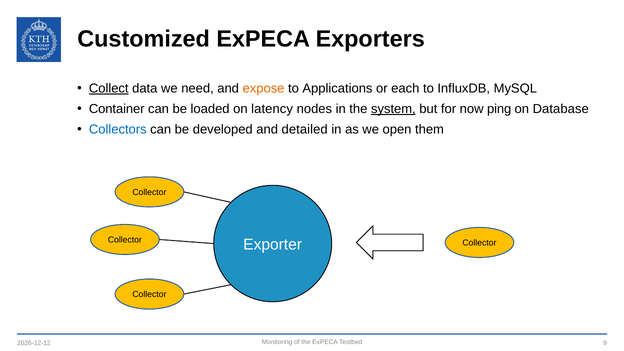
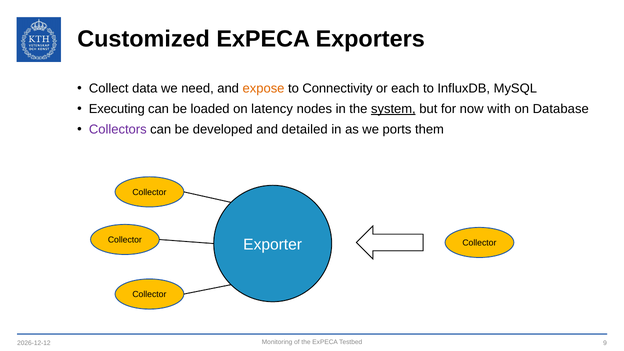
Collect underline: present -> none
Applications: Applications -> Connectivity
Container: Container -> Executing
ping: ping -> with
Collectors colour: blue -> purple
open: open -> ports
